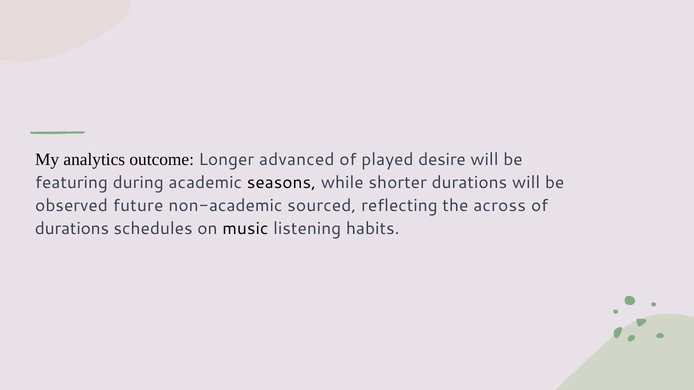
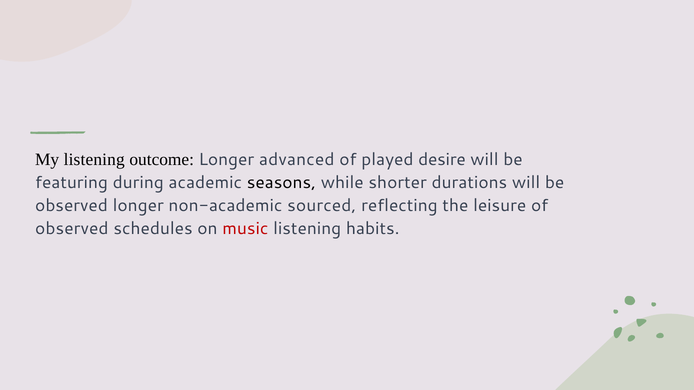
My analytics: analytics -> listening
observed future: future -> longer
across: across -> leisure
durations at (72, 229): durations -> observed
music colour: black -> red
